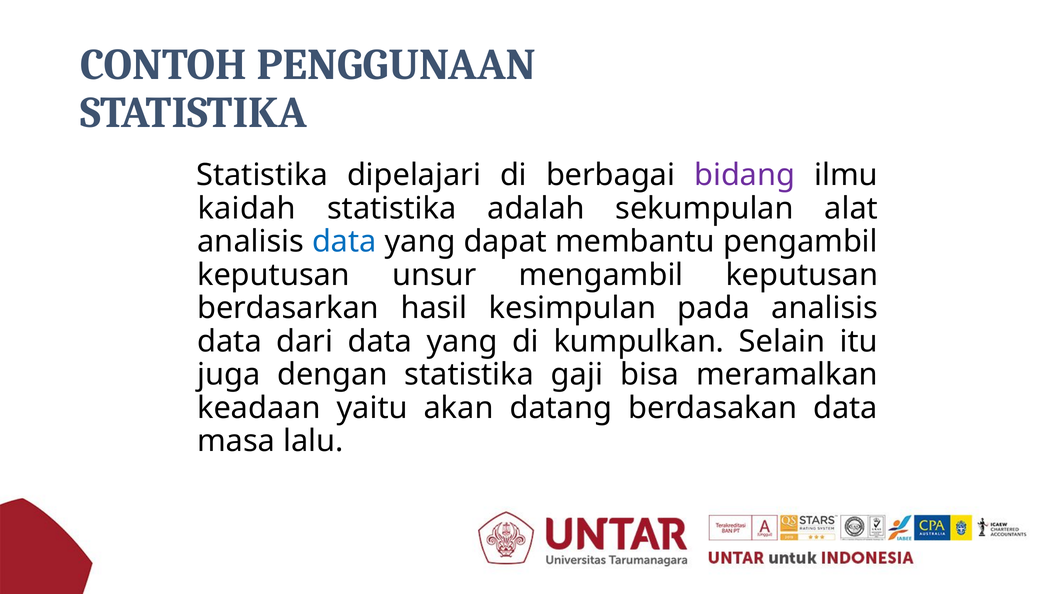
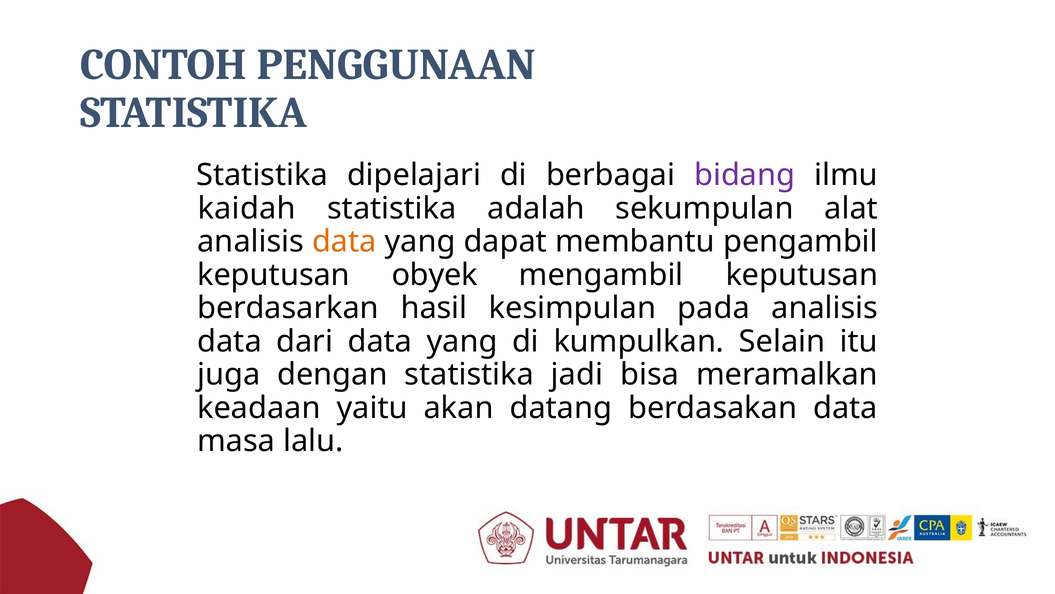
data at (344, 241) colour: blue -> orange
unsur: unsur -> obyek
gaji: gaji -> jadi
